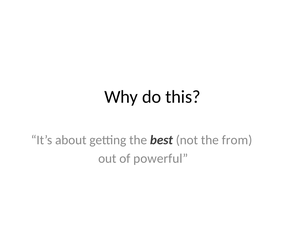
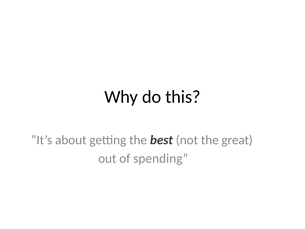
from: from -> great
powerful: powerful -> spending
